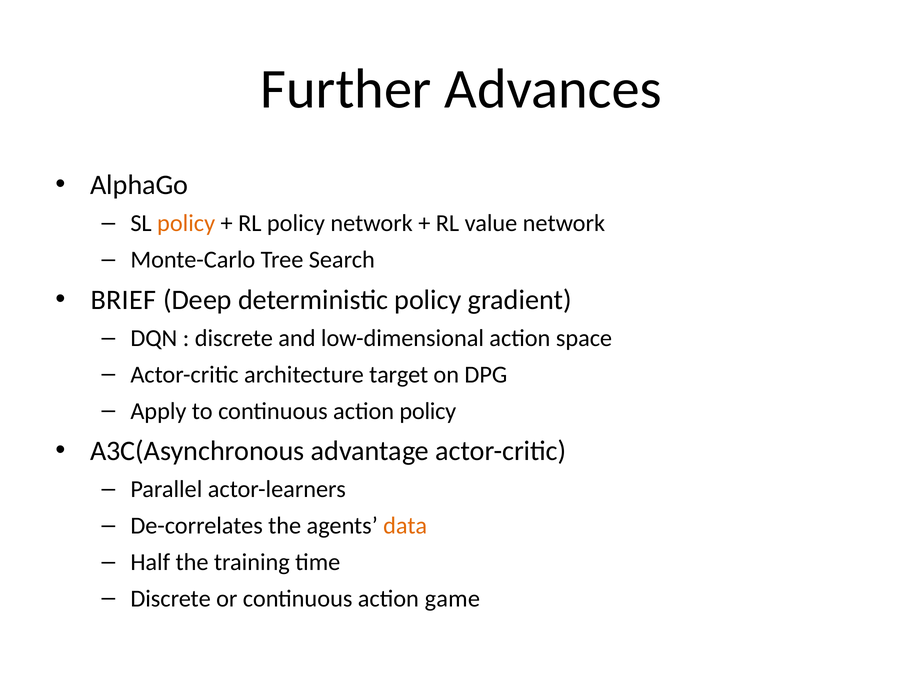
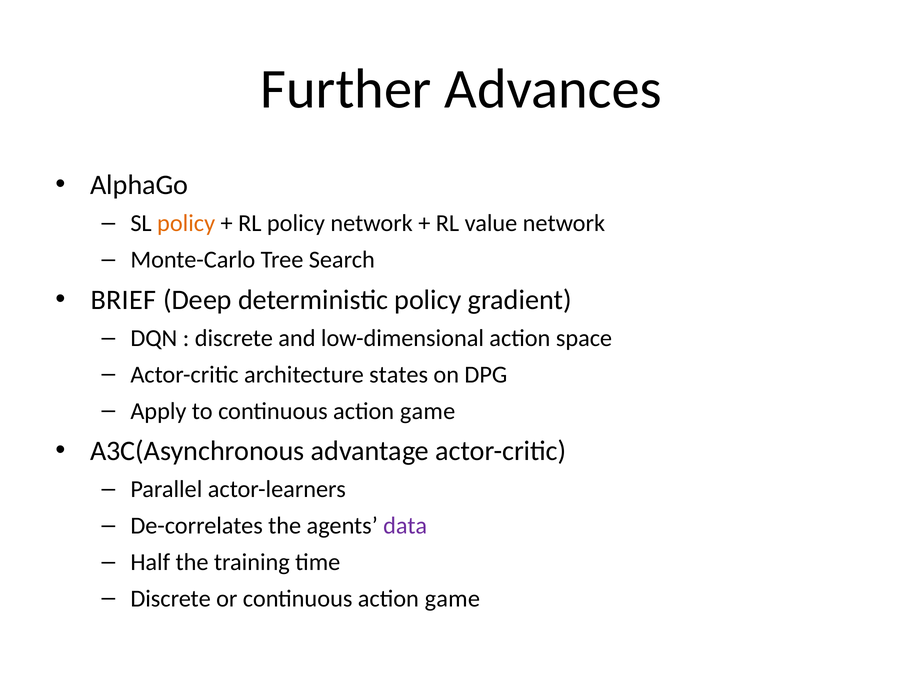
target: target -> states
to continuous action policy: policy -> game
data colour: orange -> purple
